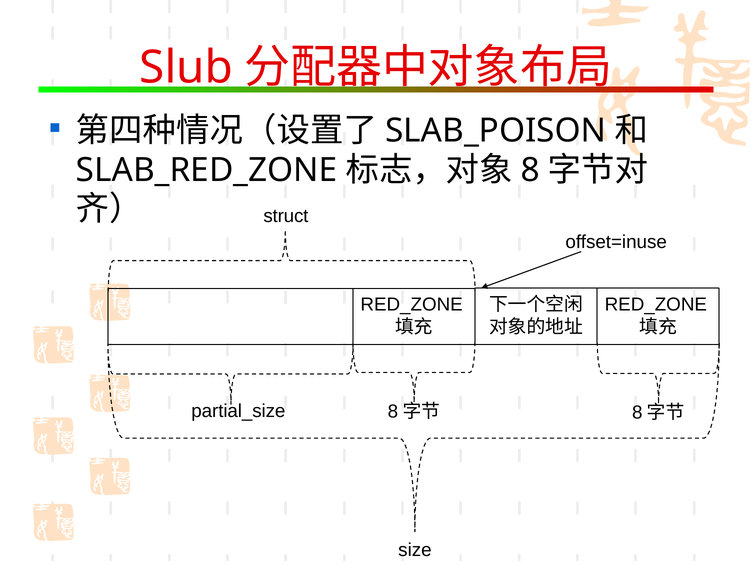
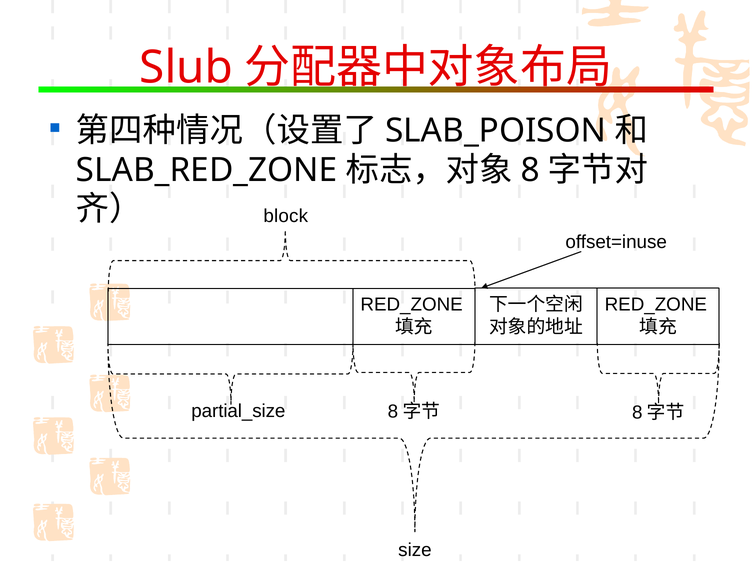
struct: struct -> block
